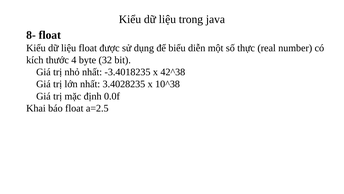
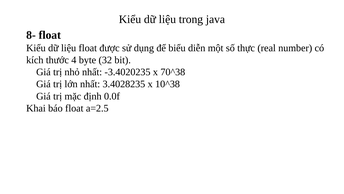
-3.4018235: -3.4018235 -> -3.4020235
42^38: 42^38 -> 70^38
